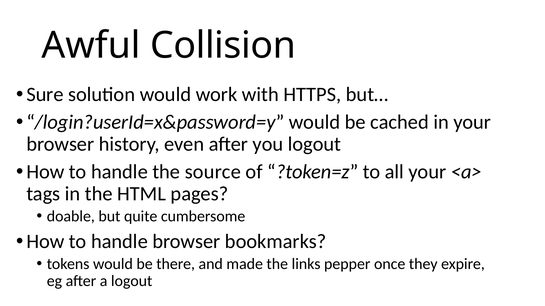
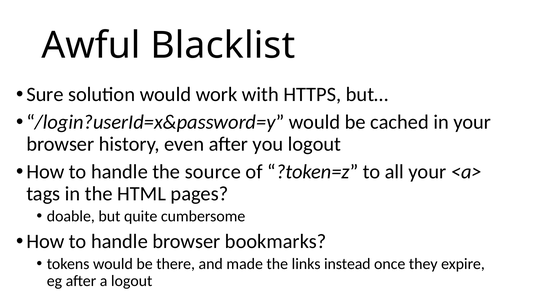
Collision: Collision -> Blacklist
pepper: pepper -> instead
